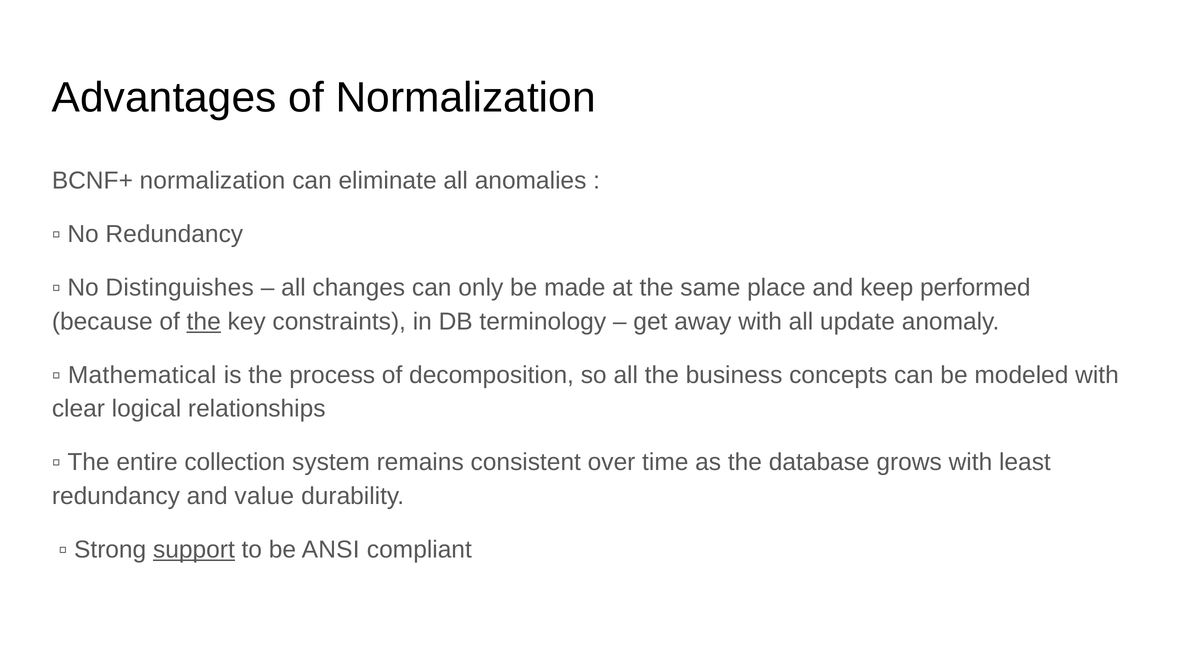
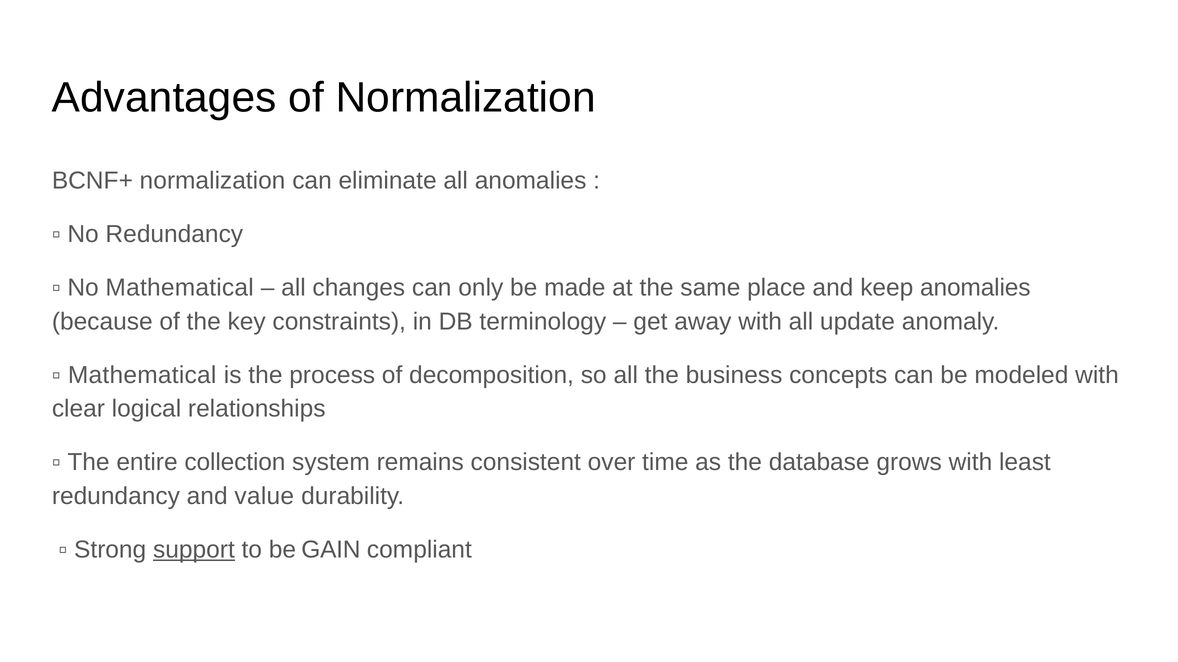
No Distinguishes: Distinguishes -> Mathematical
keep performed: performed -> anomalies
the at (204, 322) underline: present -> none
ANSI: ANSI -> GAIN
